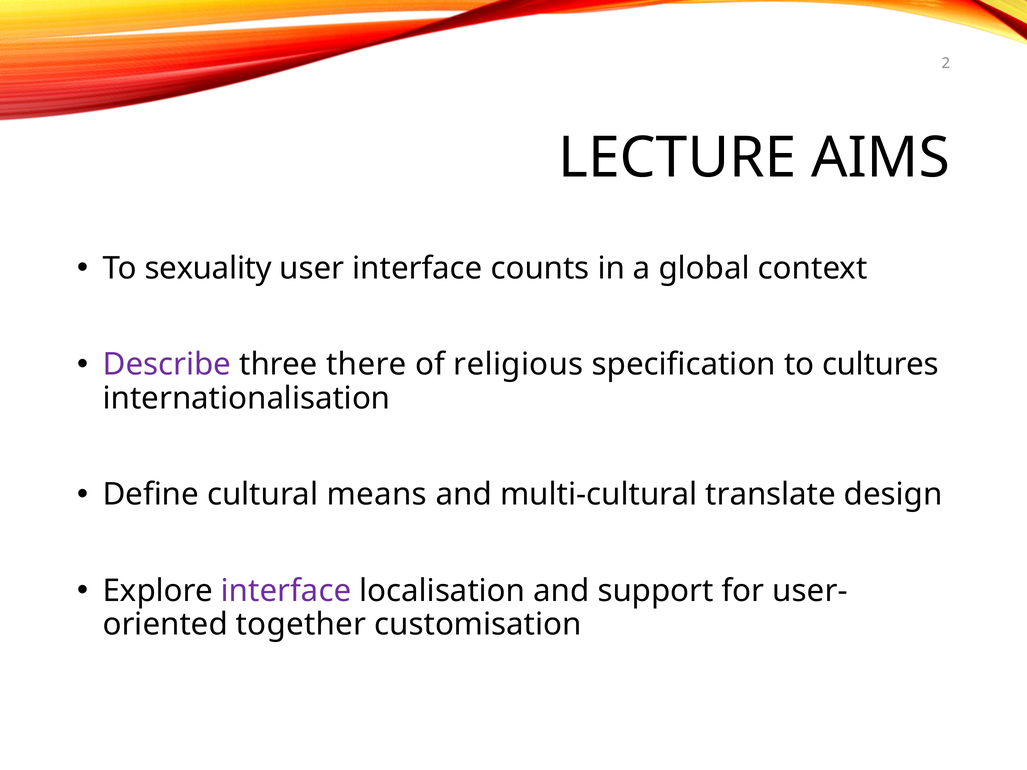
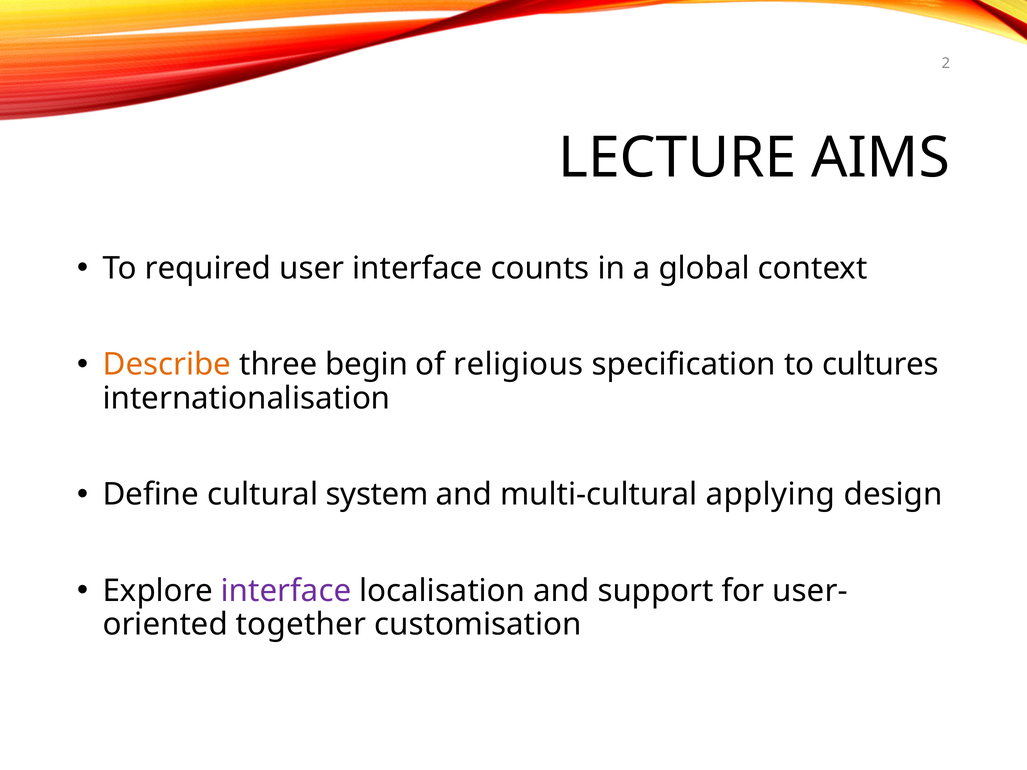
sexuality: sexuality -> required
Describe colour: purple -> orange
there: there -> begin
means: means -> system
translate: translate -> applying
